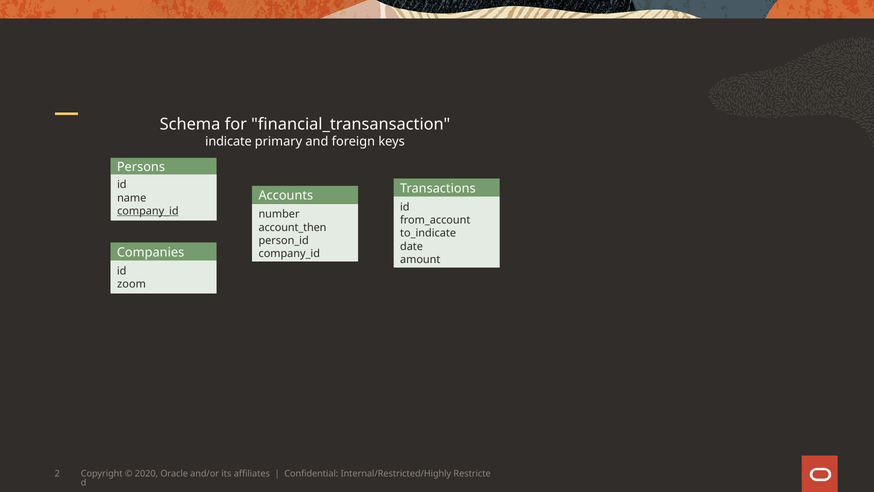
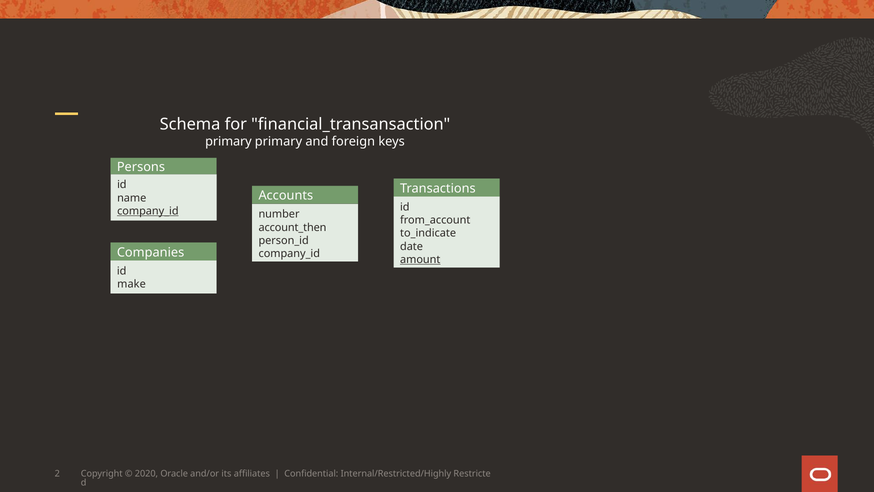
indicate at (228, 142): indicate -> primary
amount underline: none -> present
zoom: zoom -> make
